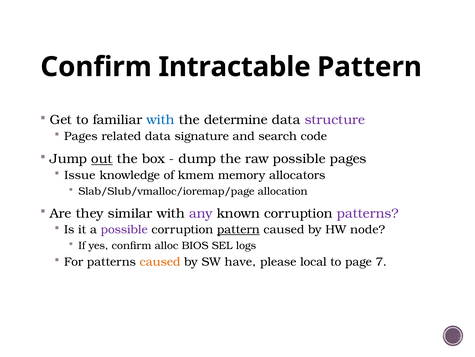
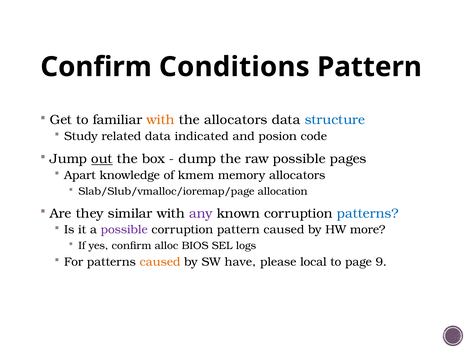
Intractable: Intractable -> Conditions
with at (161, 120) colour: blue -> orange
the determine: determine -> allocators
structure colour: purple -> blue
Pages at (81, 136): Pages -> Study
signature: signature -> indicated
search: search -> posion
Issue: Issue -> Apart
patterns at (368, 213) colour: purple -> blue
pattern at (238, 229) underline: present -> none
node: node -> more
7: 7 -> 9
